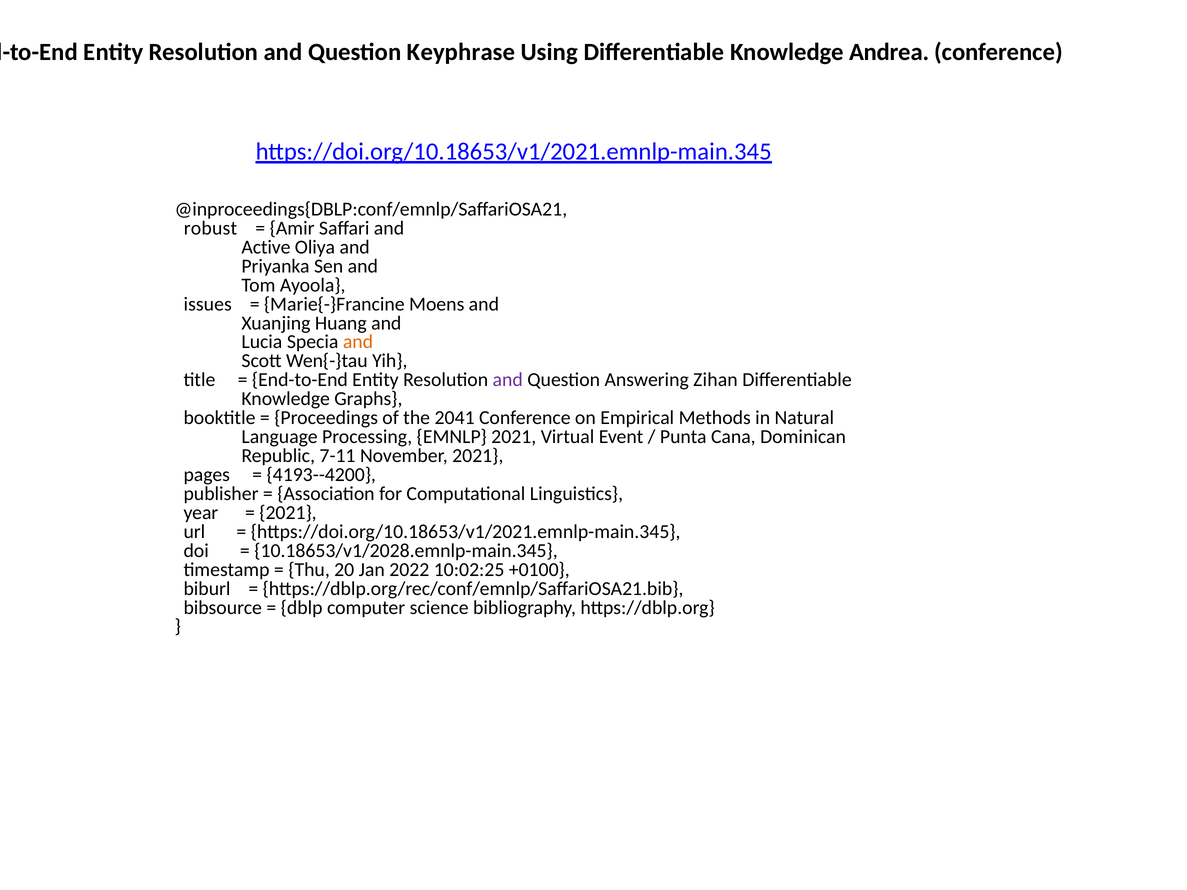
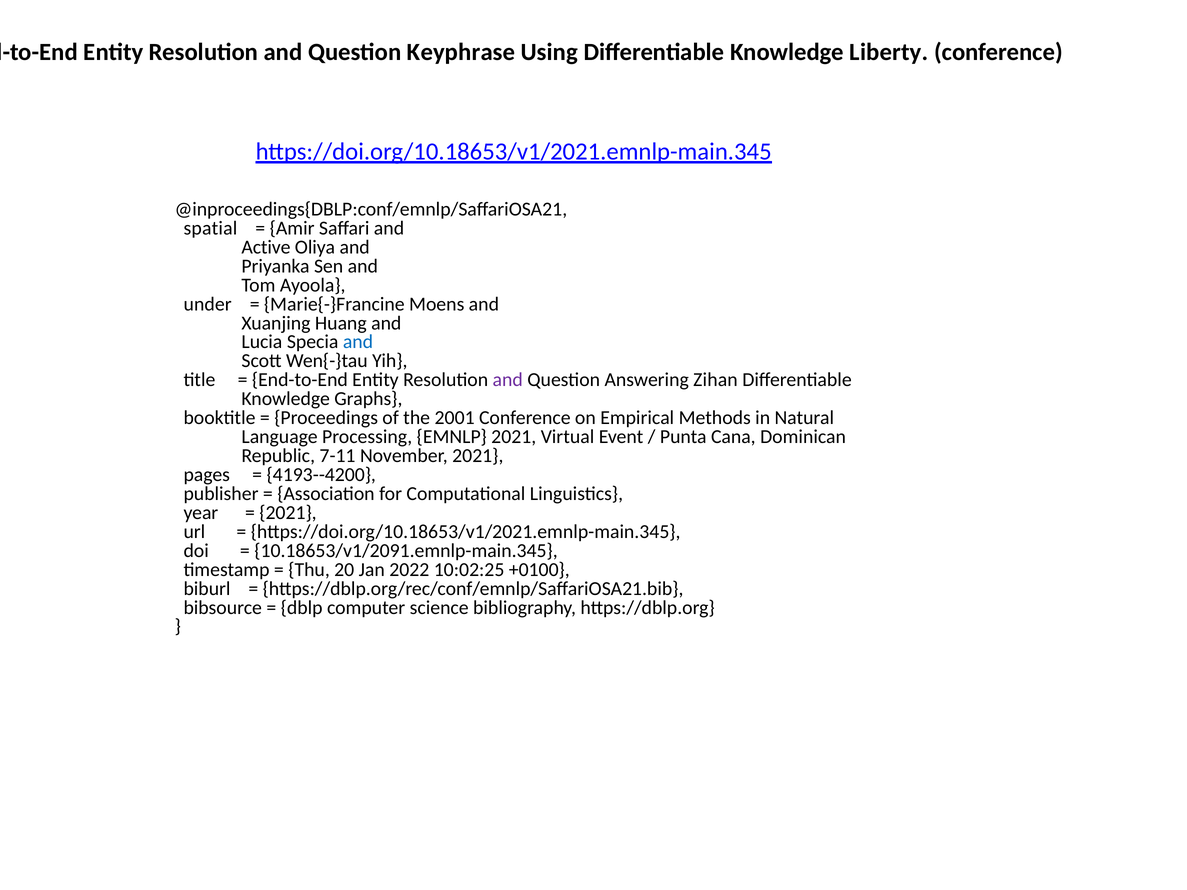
Andrea: Andrea -> Liberty
robust: robust -> spatial
issues: issues -> under
and at (358, 342) colour: orange -> blue
2041: 2041 -> 2001
10.18653/v1/2028.emnlp-main.345: 10.18653/v1/2028.emnlp-main.345 -> 10.18653/v1/2091.emnlp-main.345
